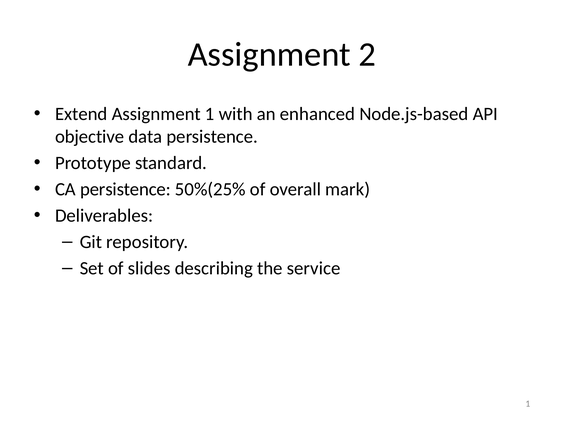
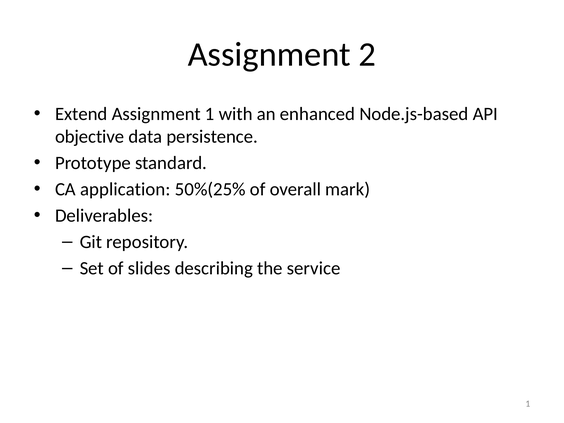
CA persistence: persistence -> application
